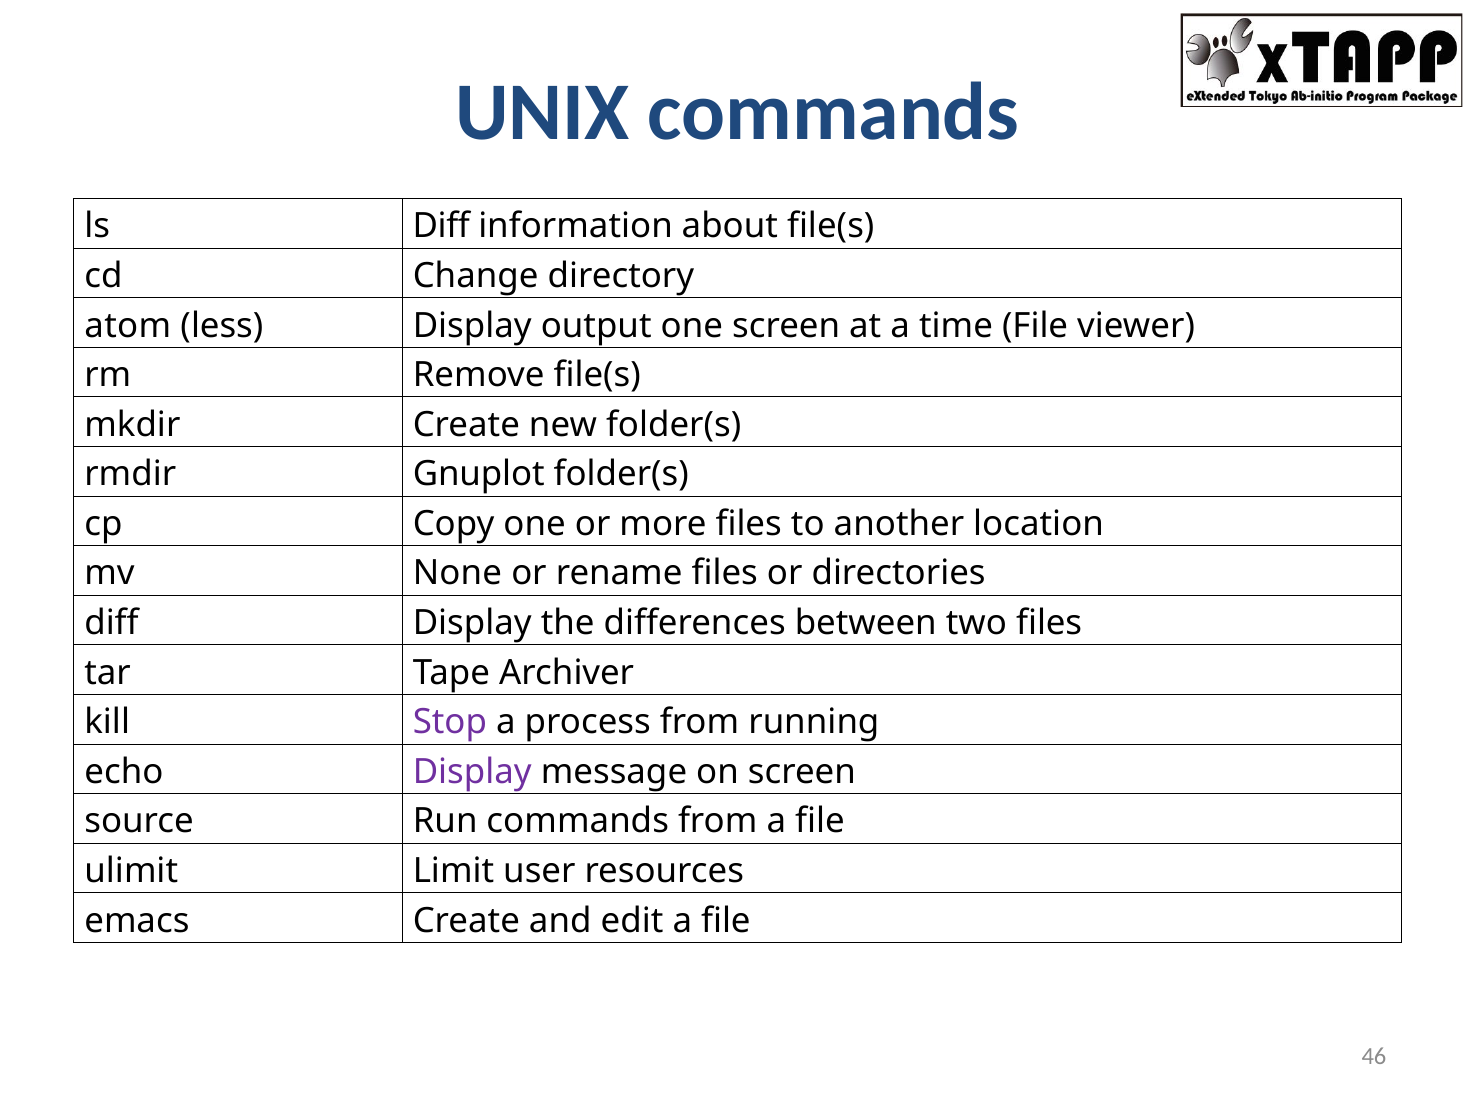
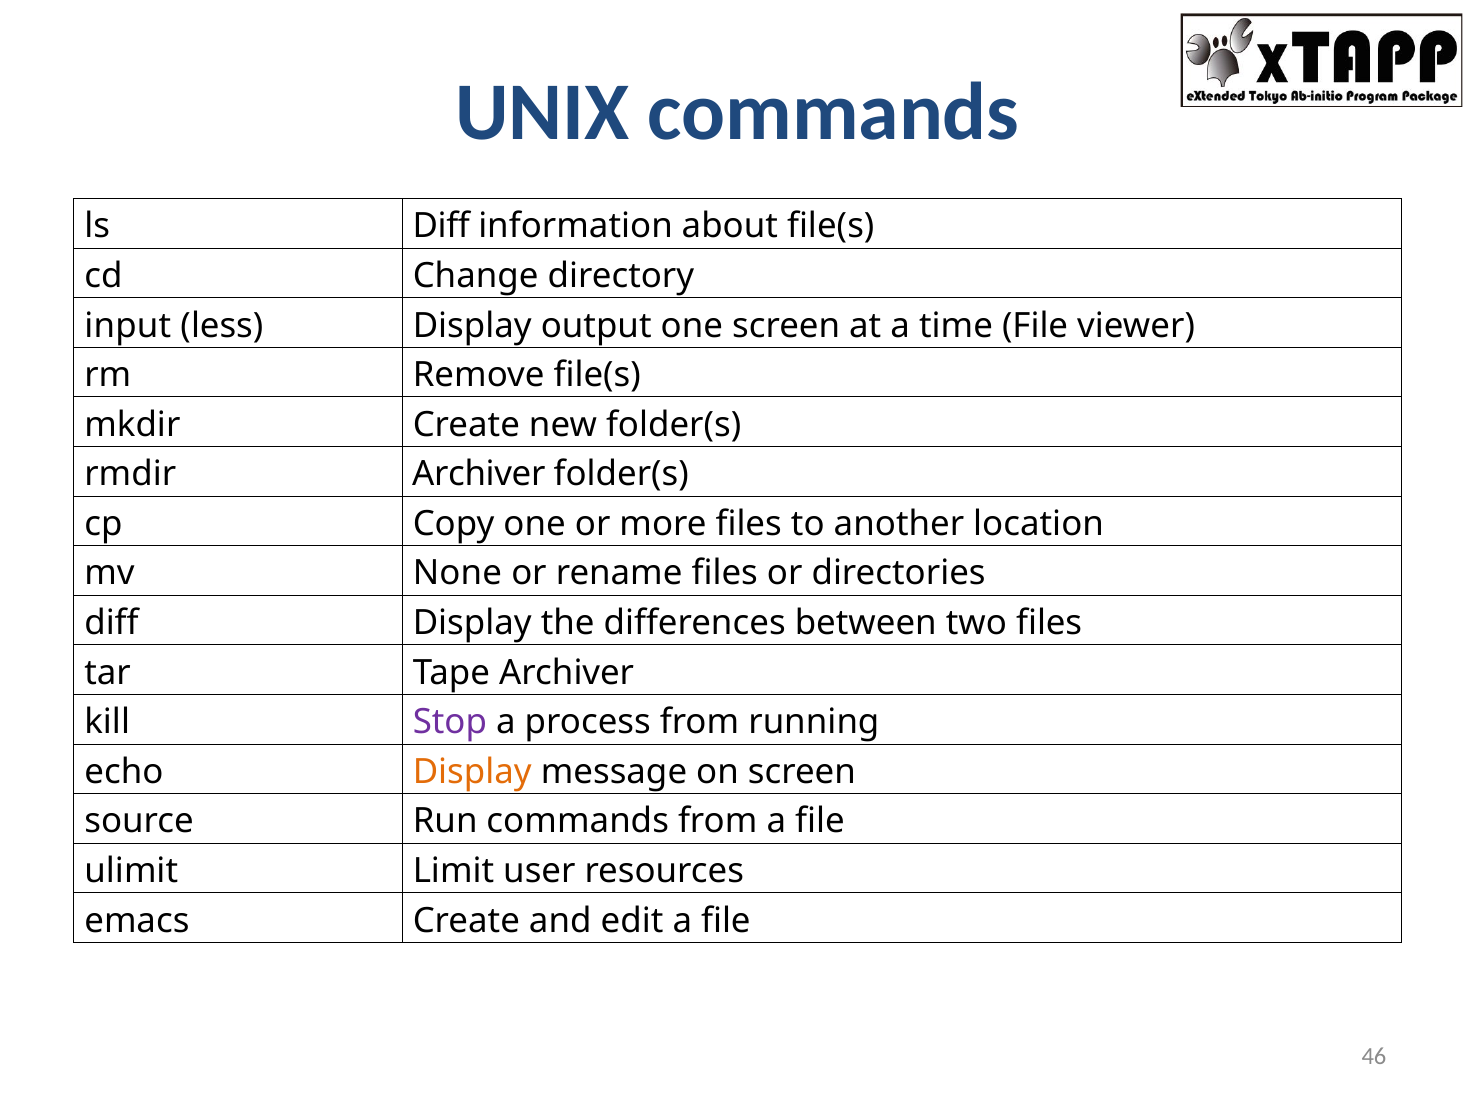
atom: atom -> input
rmdir Gnuplot: Gnuplot -> Archiver
Display at (472, 772) colour: purple -> orange
